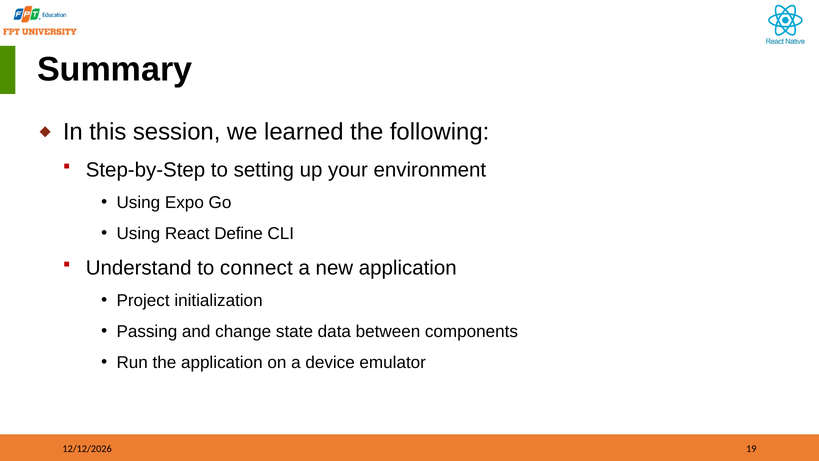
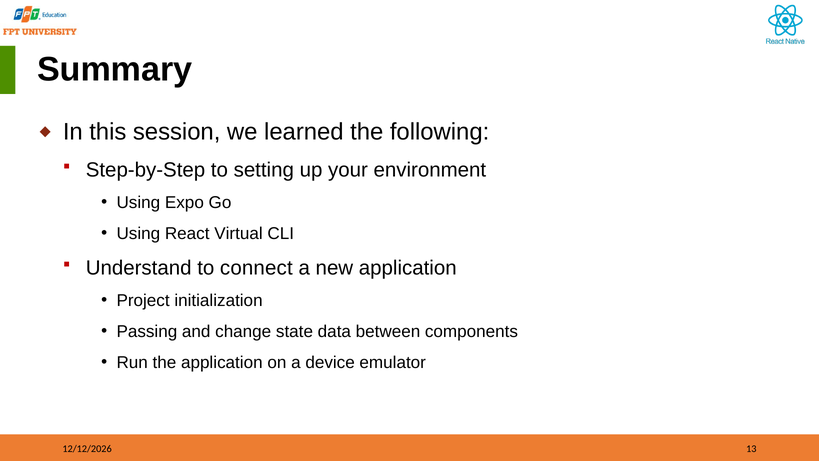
Define: Define -> Virtual
19: 19 -> 13
